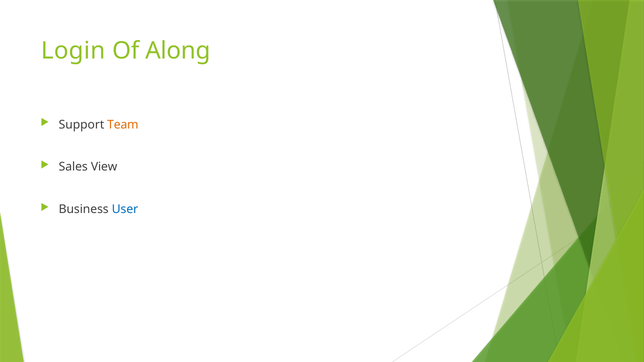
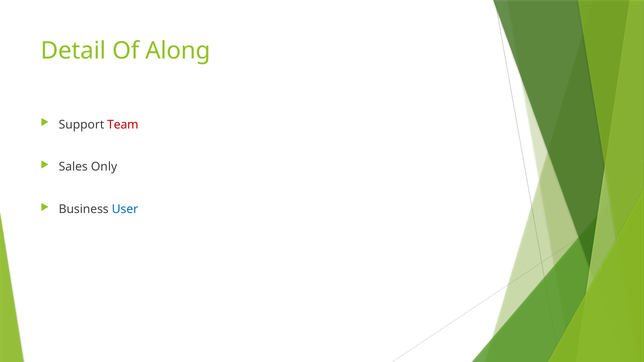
Login: Login -> Detail
Team colour: orange -> red
View: View -> Only
